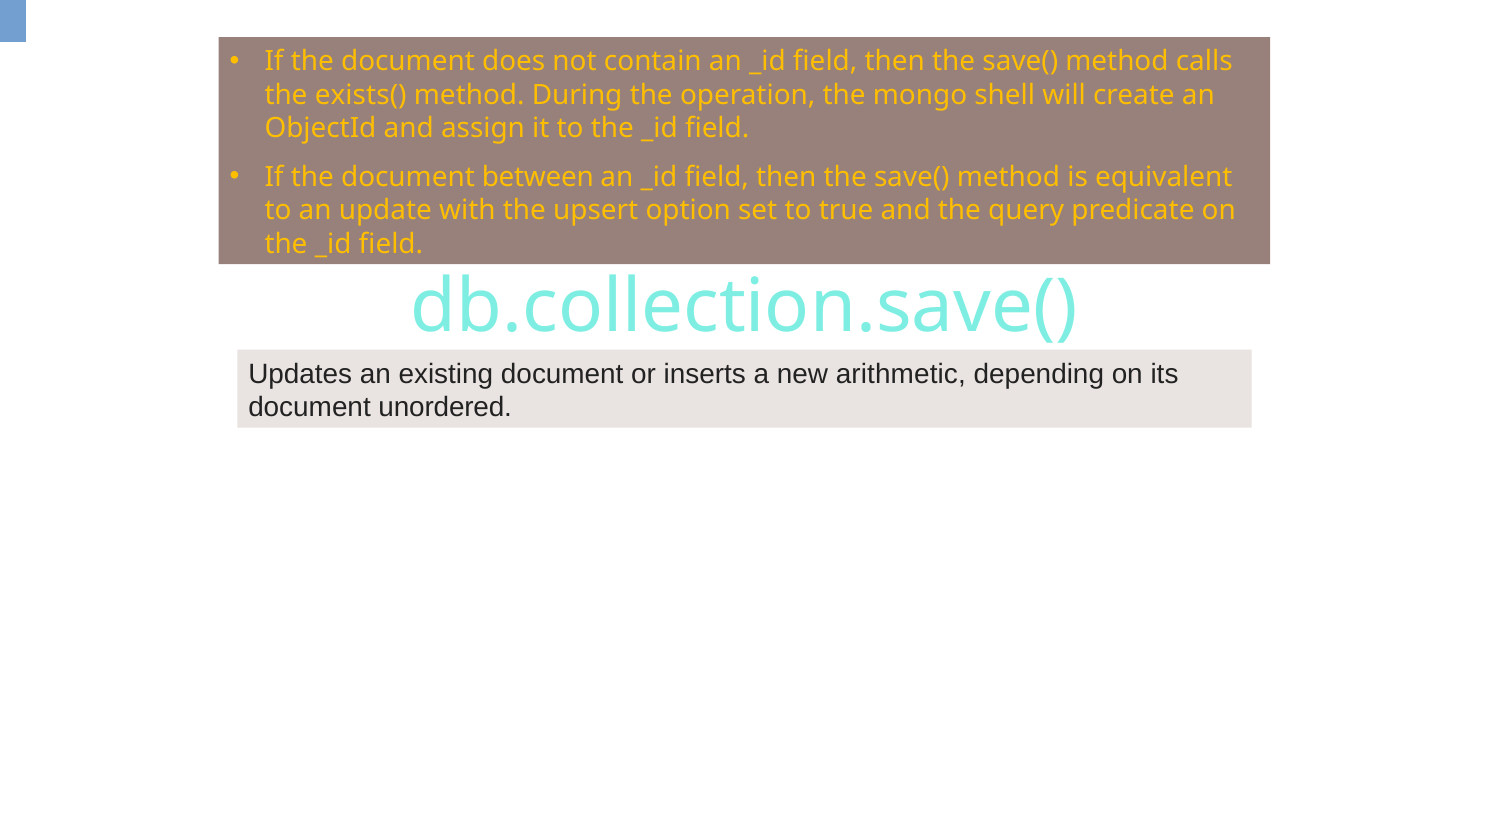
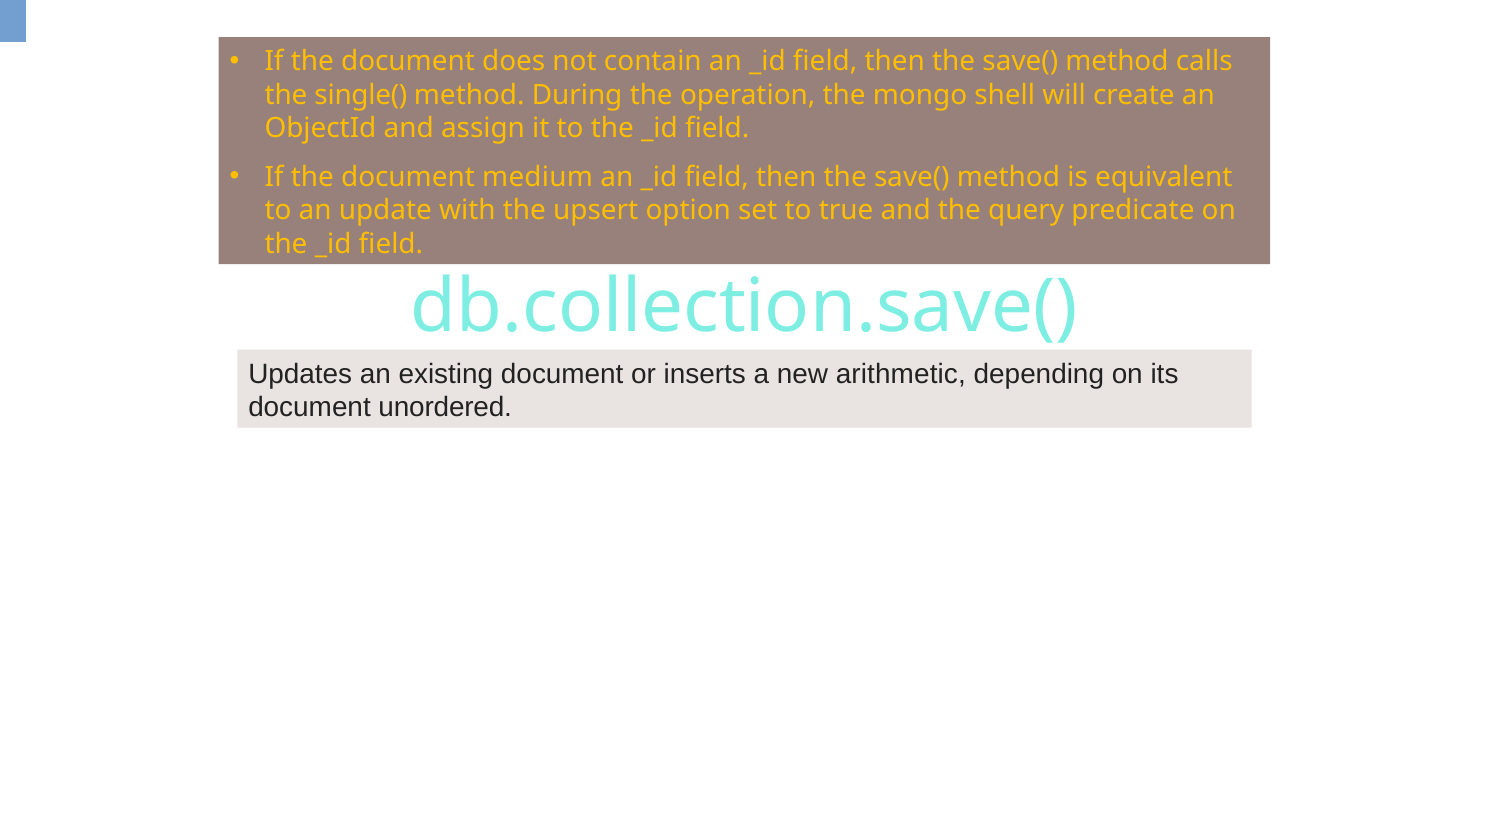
exists(: exists( -> single(
between: between -> medium
